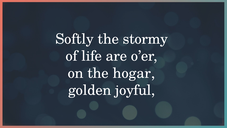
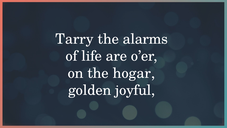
Softly: Softly -> Tarry
stormy: stormy -> alarms
